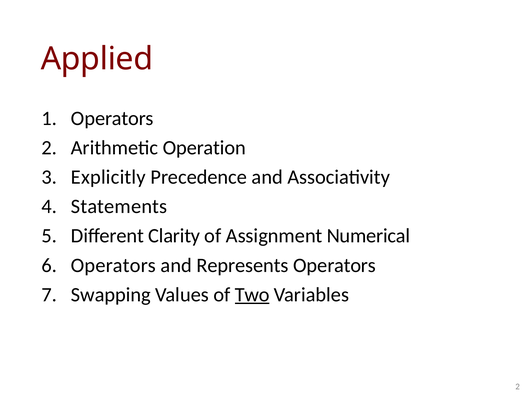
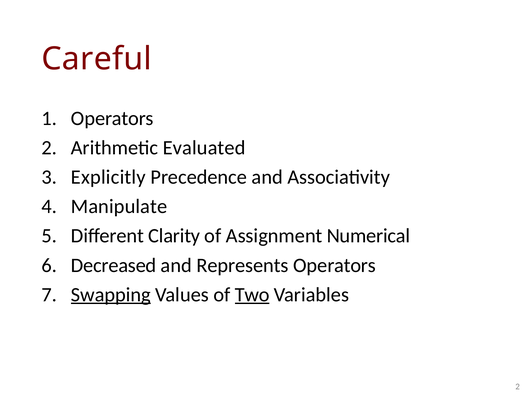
Applied: Applied -> Careful
Operation: Operation -> Evaluated
Statements: Statements -> Manipulate
Operators at (113, 265): Operators -> Decreased
Swapping underline: none -> present
